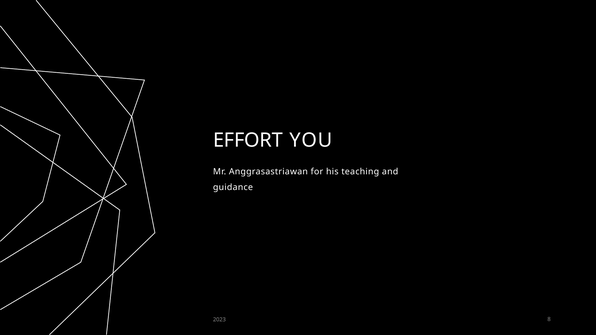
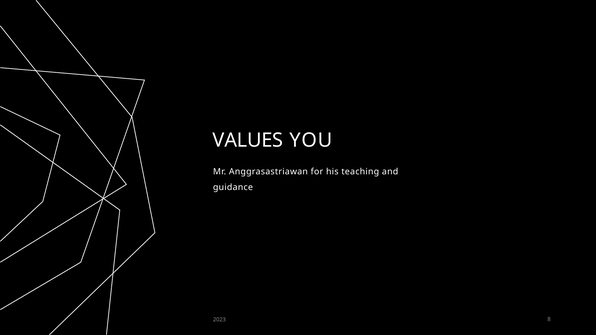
EFFORT: EFFORT -> VALUES
